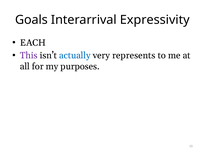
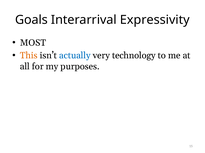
EACH: EACH -> MOST
This colour: purple -> orange
represents: represents -> technology
